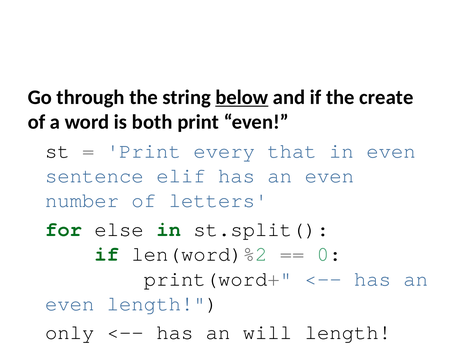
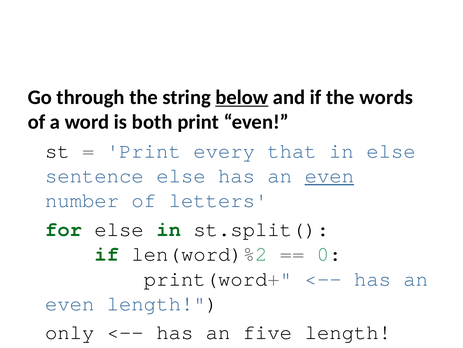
create: create -> words
in even: even -> else
sentence elif: elif -> else
even at (329, 175) underline: none -> present
will: will -> five
